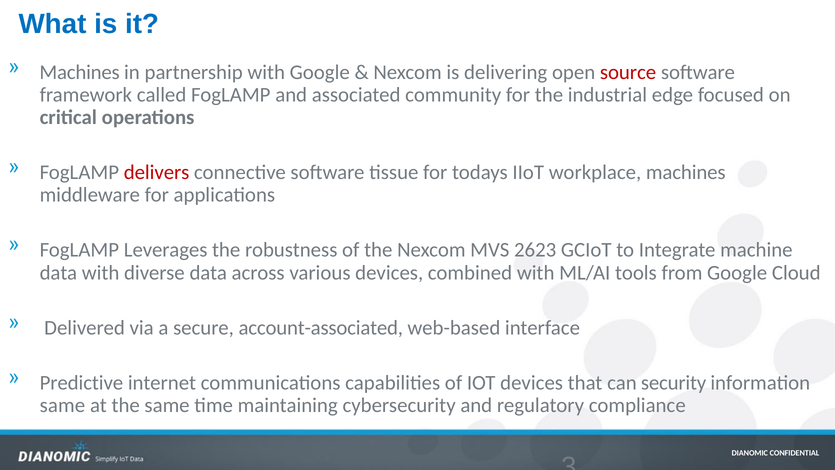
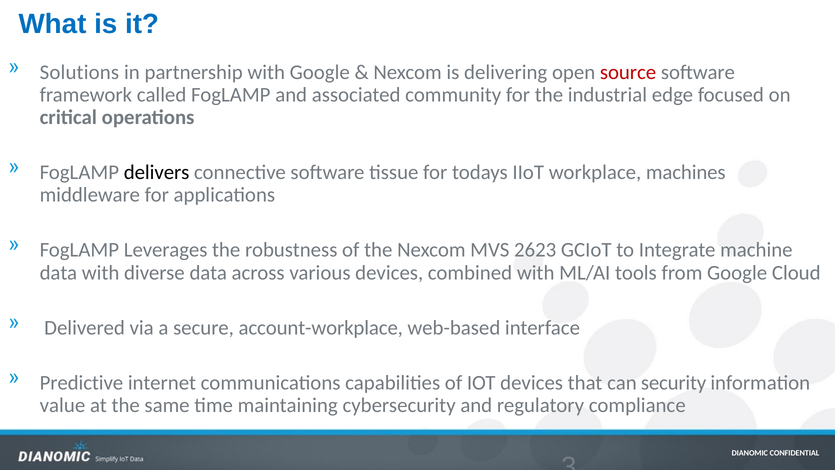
Machines at (80, 72): Machines -> Solutions
delivers colour: red -> black
account-associated: account-associated -> account-workplace
same at (62, 405): same -> value
